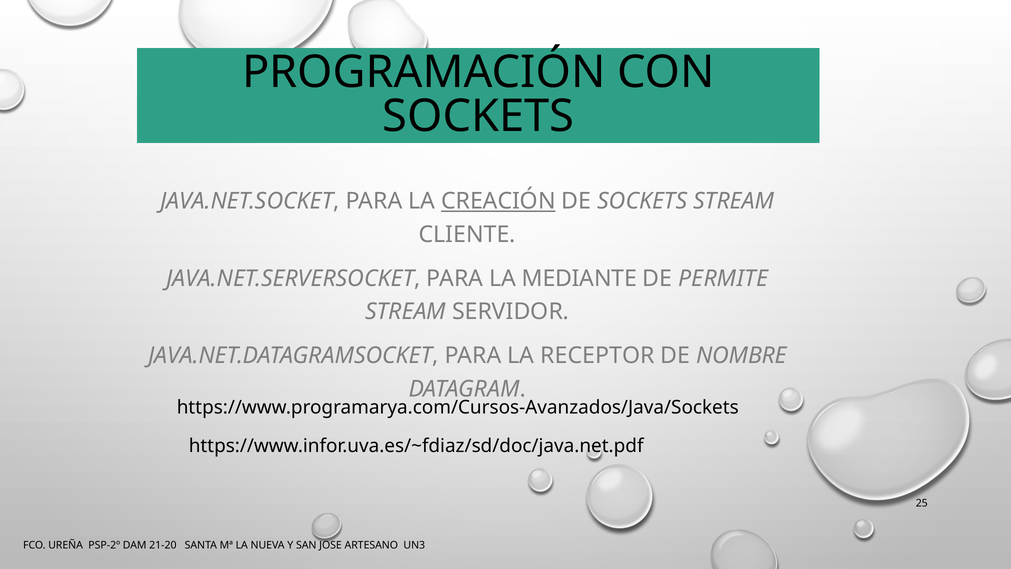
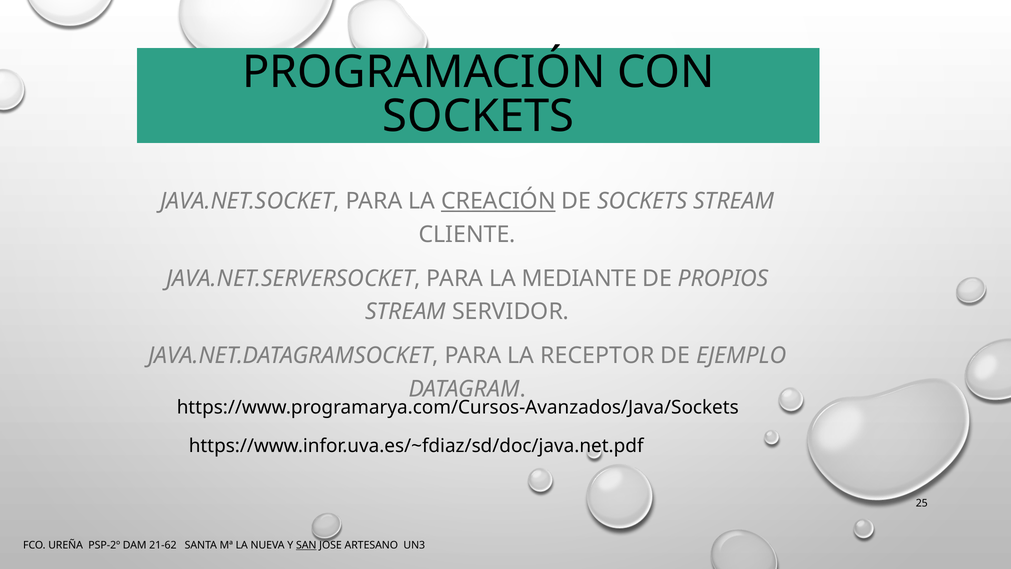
PERMITE: PERMITE -> PROPIOS
NOMBRE: NOMBRE -> EJEMPLO
21-20: 21-20 -> 21-62
SAN underline: none -> present
